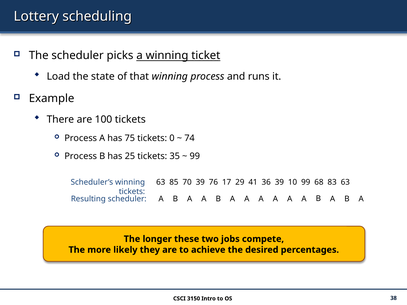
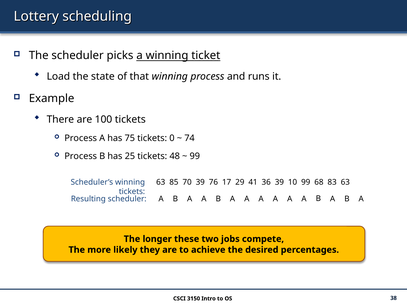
35: 35 -> 48
